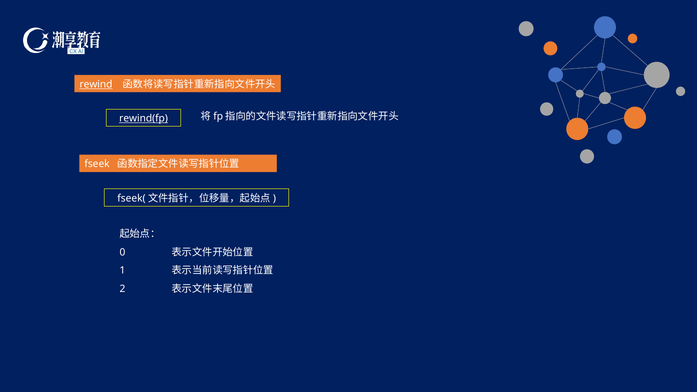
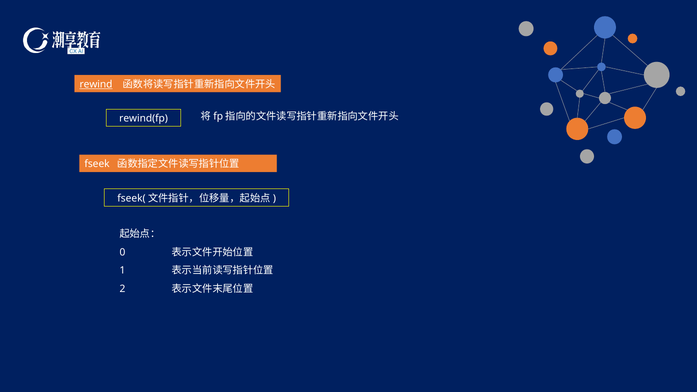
rewind(fp underline: present -> none
